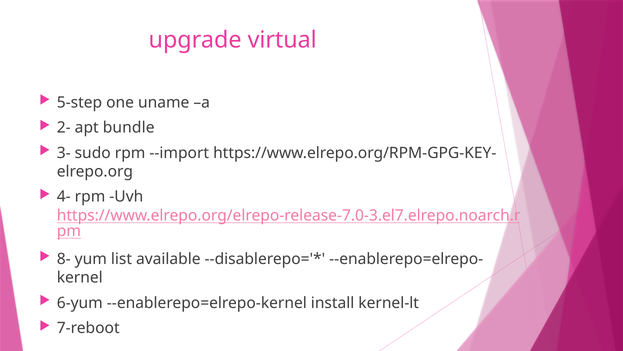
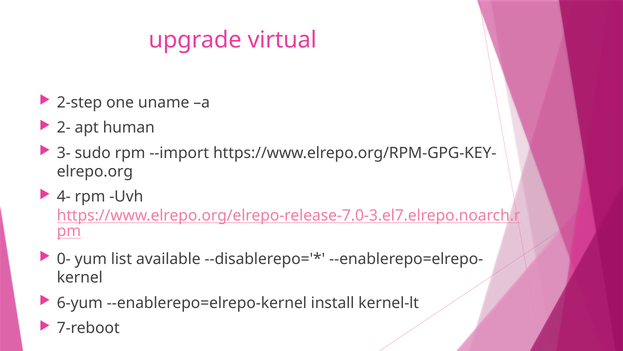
5-step: 5-step -> 2-step
bundle: bundle -> human
8-: 8- -> 0-
